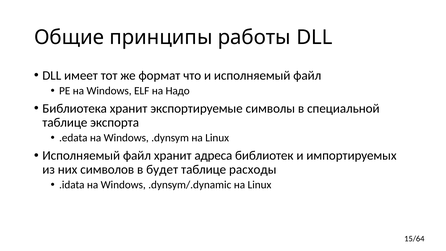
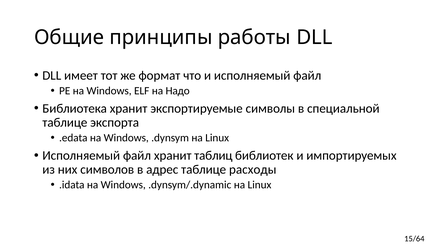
адреса: адреса -> таблиц
будет: будет -> адрес
